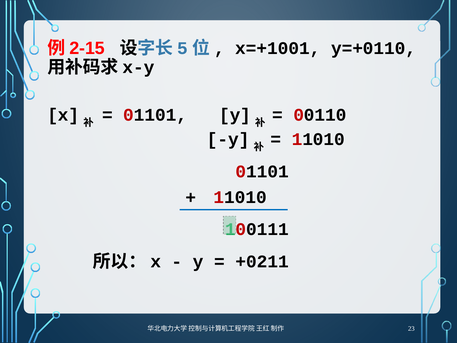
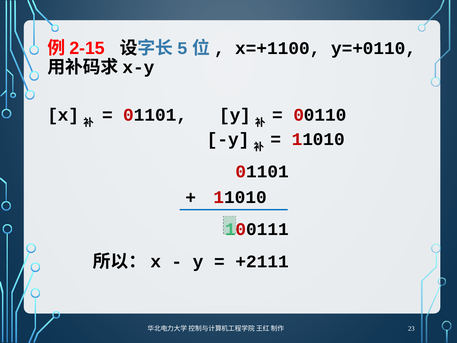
x=+1001: x=+1001 -> x=+1100
+0211: +0211 -> +2111
